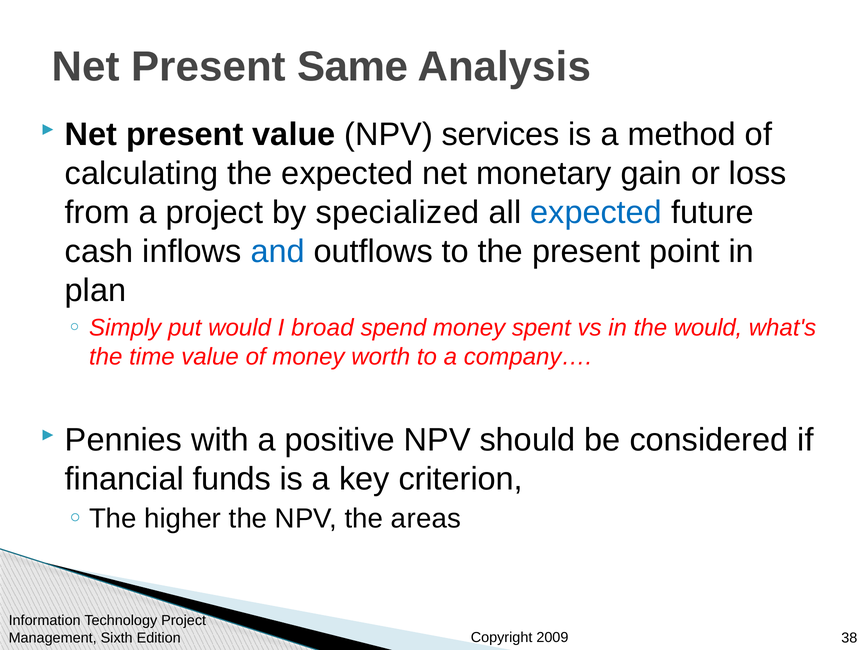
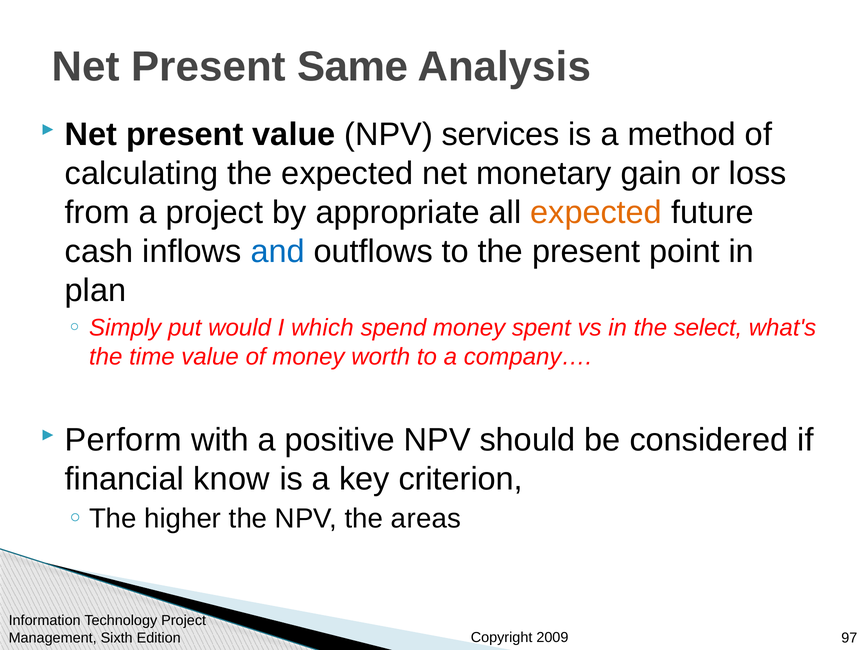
specialized: specialized -> appropriate
expected at (596, 212) colour: blue -> orange
broad: broad -> which
the would: would -> select
Pennies: Pennies -> Perform
funds: funds -> know
38: 38 -> 97
